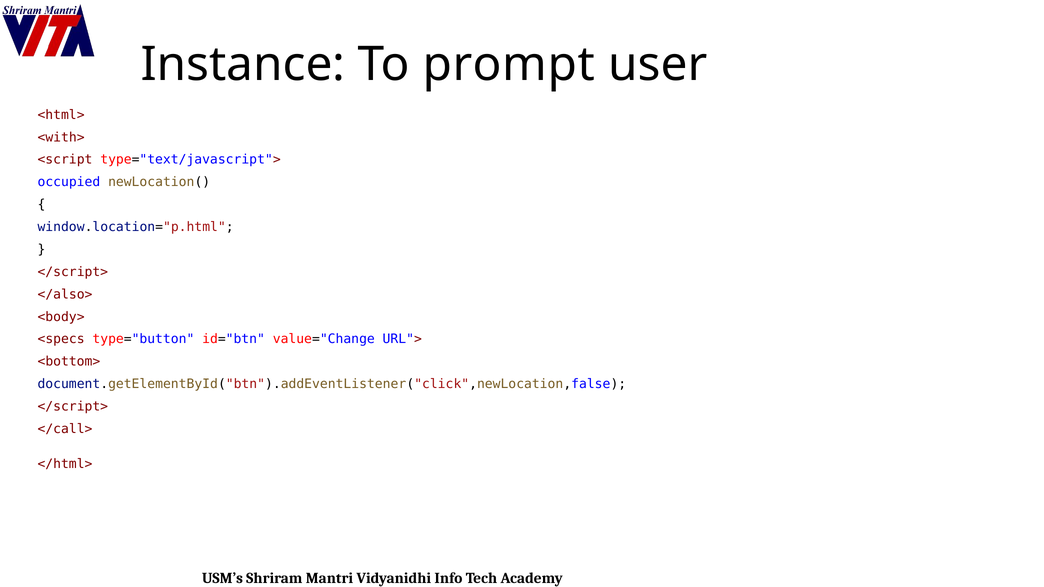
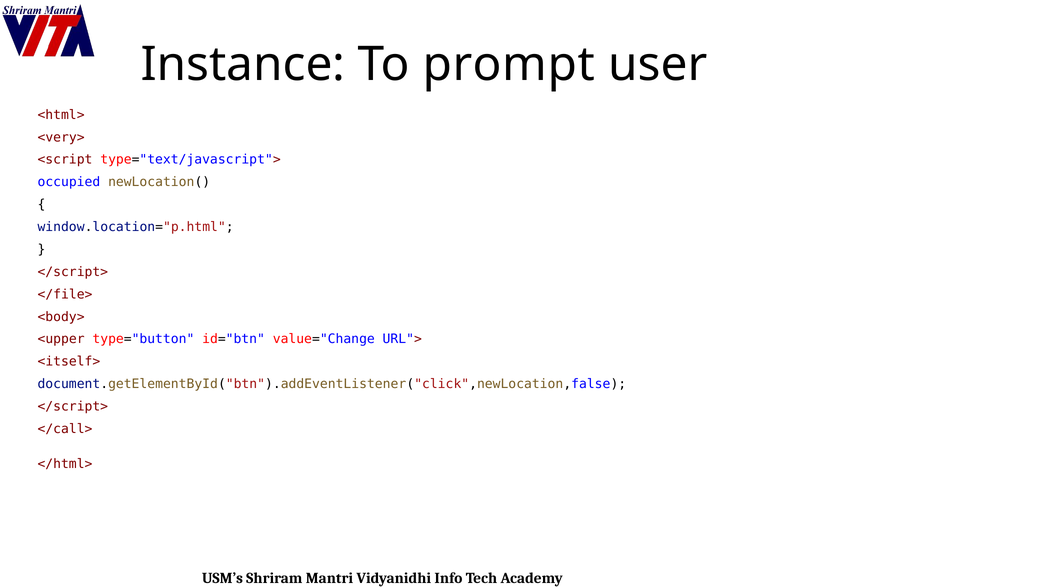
<with>: <with> -> <very>
</also>: </also> -> </file>
<specs: <specs -> <upper
<bottom>: <bottom> -> <itself>
